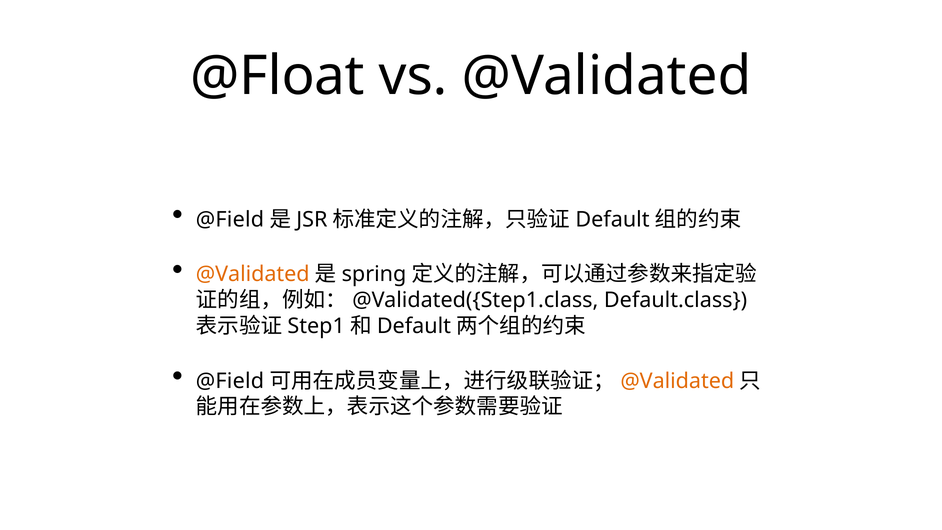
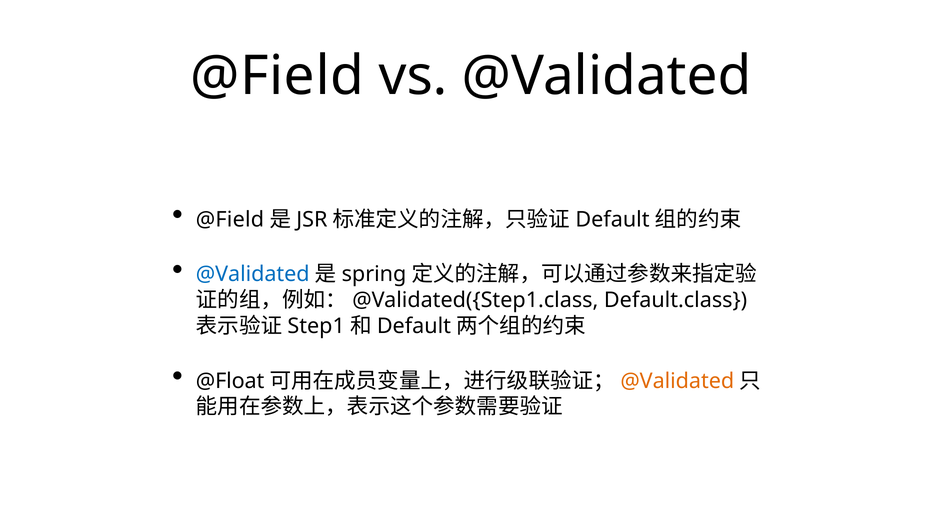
@Float at (278, 76): @Float -> @Field
@Validated at (253, 274) colour: orange -> blue
@Field at (230, 381): @Field -> @Float
